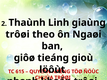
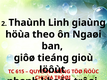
trôøi at (18, 34): trôøi -> höùa
